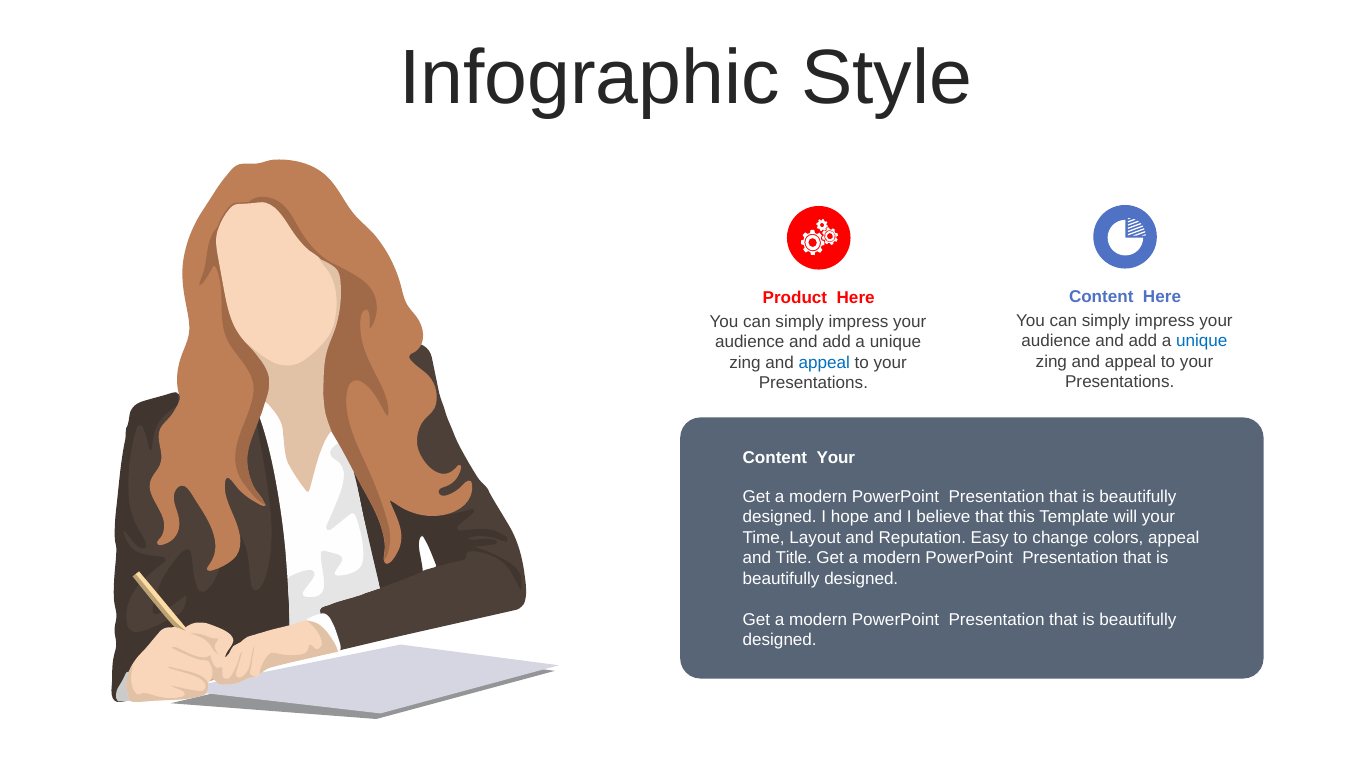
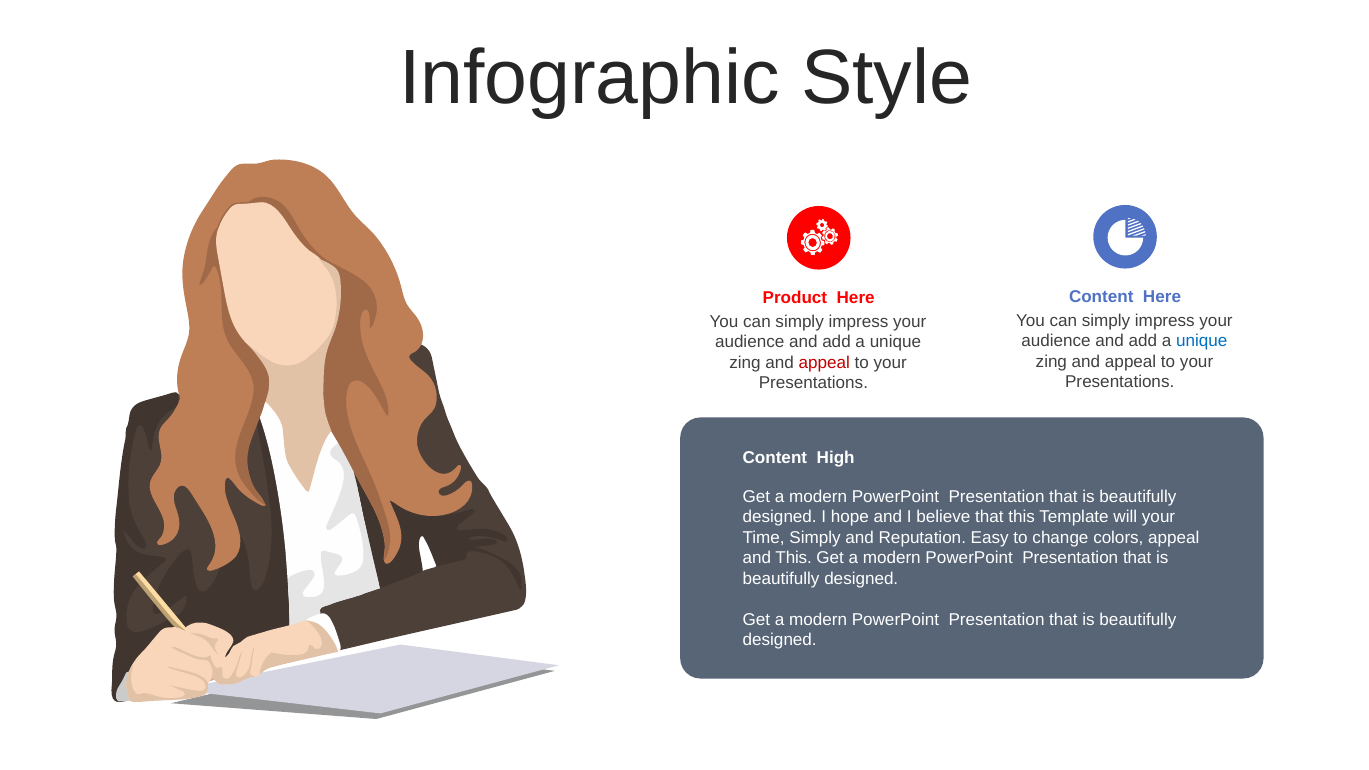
appeal at (824, 363) colour: blue -> red
Content Your: Your -> High
Time Layout: Layout -> Simply
and Title: Title -> This
